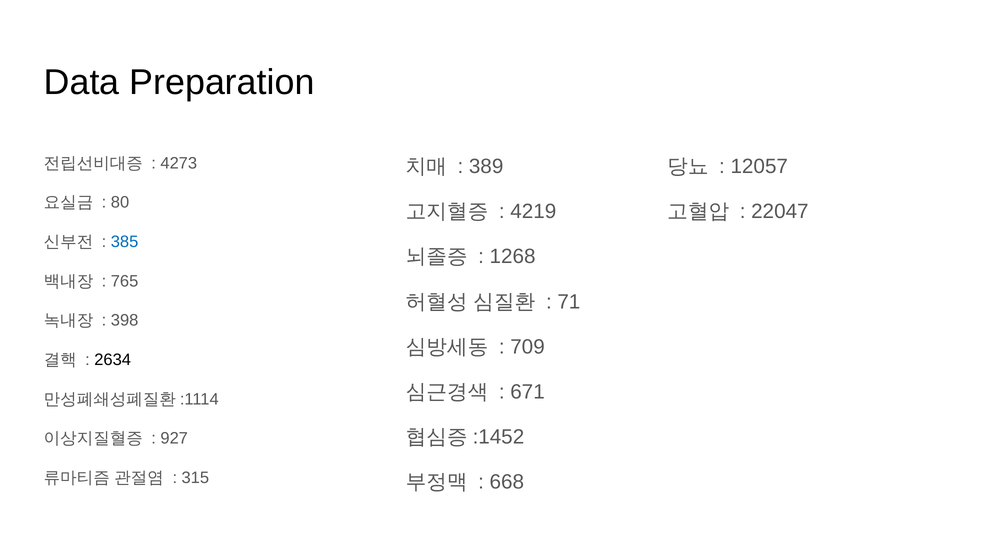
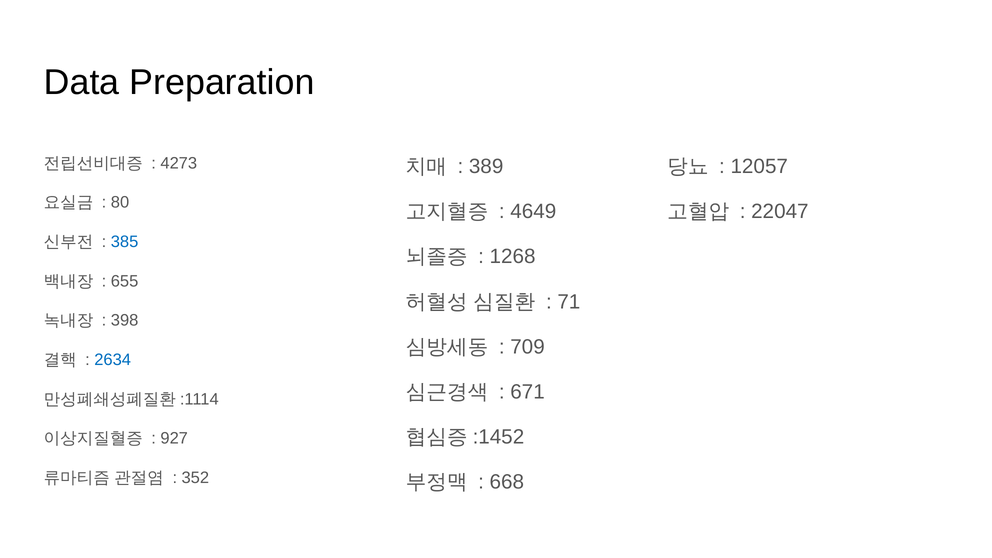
4219: 4219 -> 4649
765: 765 -> 655
2634 colour: black -> blue
315: 315 -> 352
